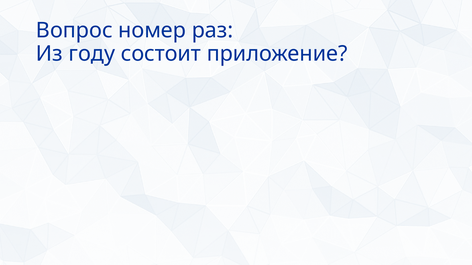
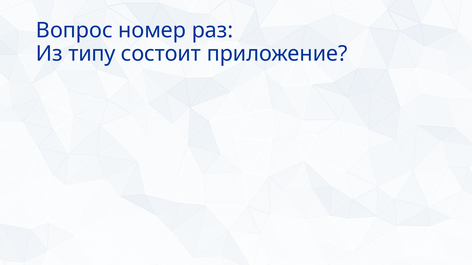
году: году -> типу
